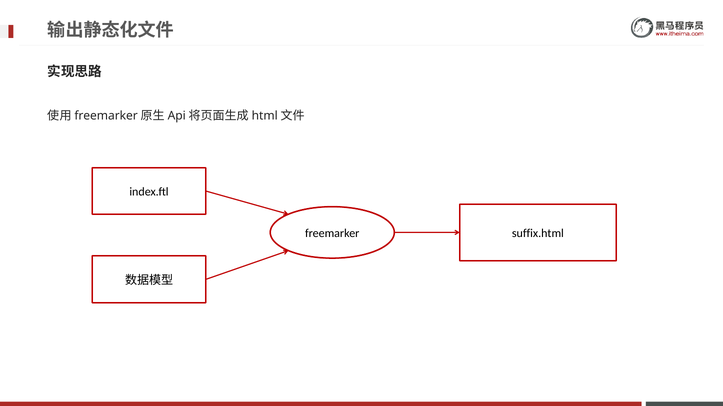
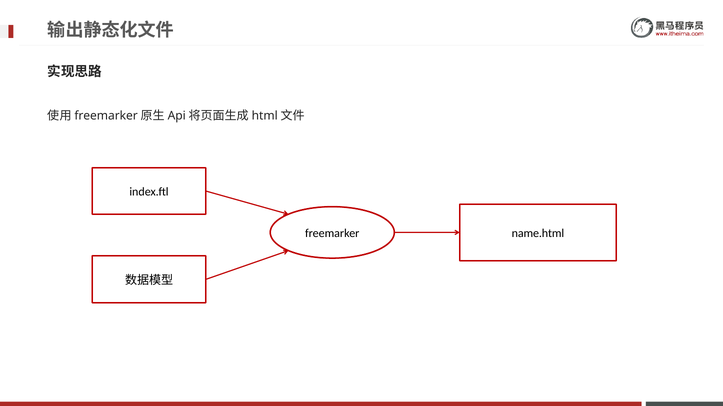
suffix.html: suffix.html -> name.html
